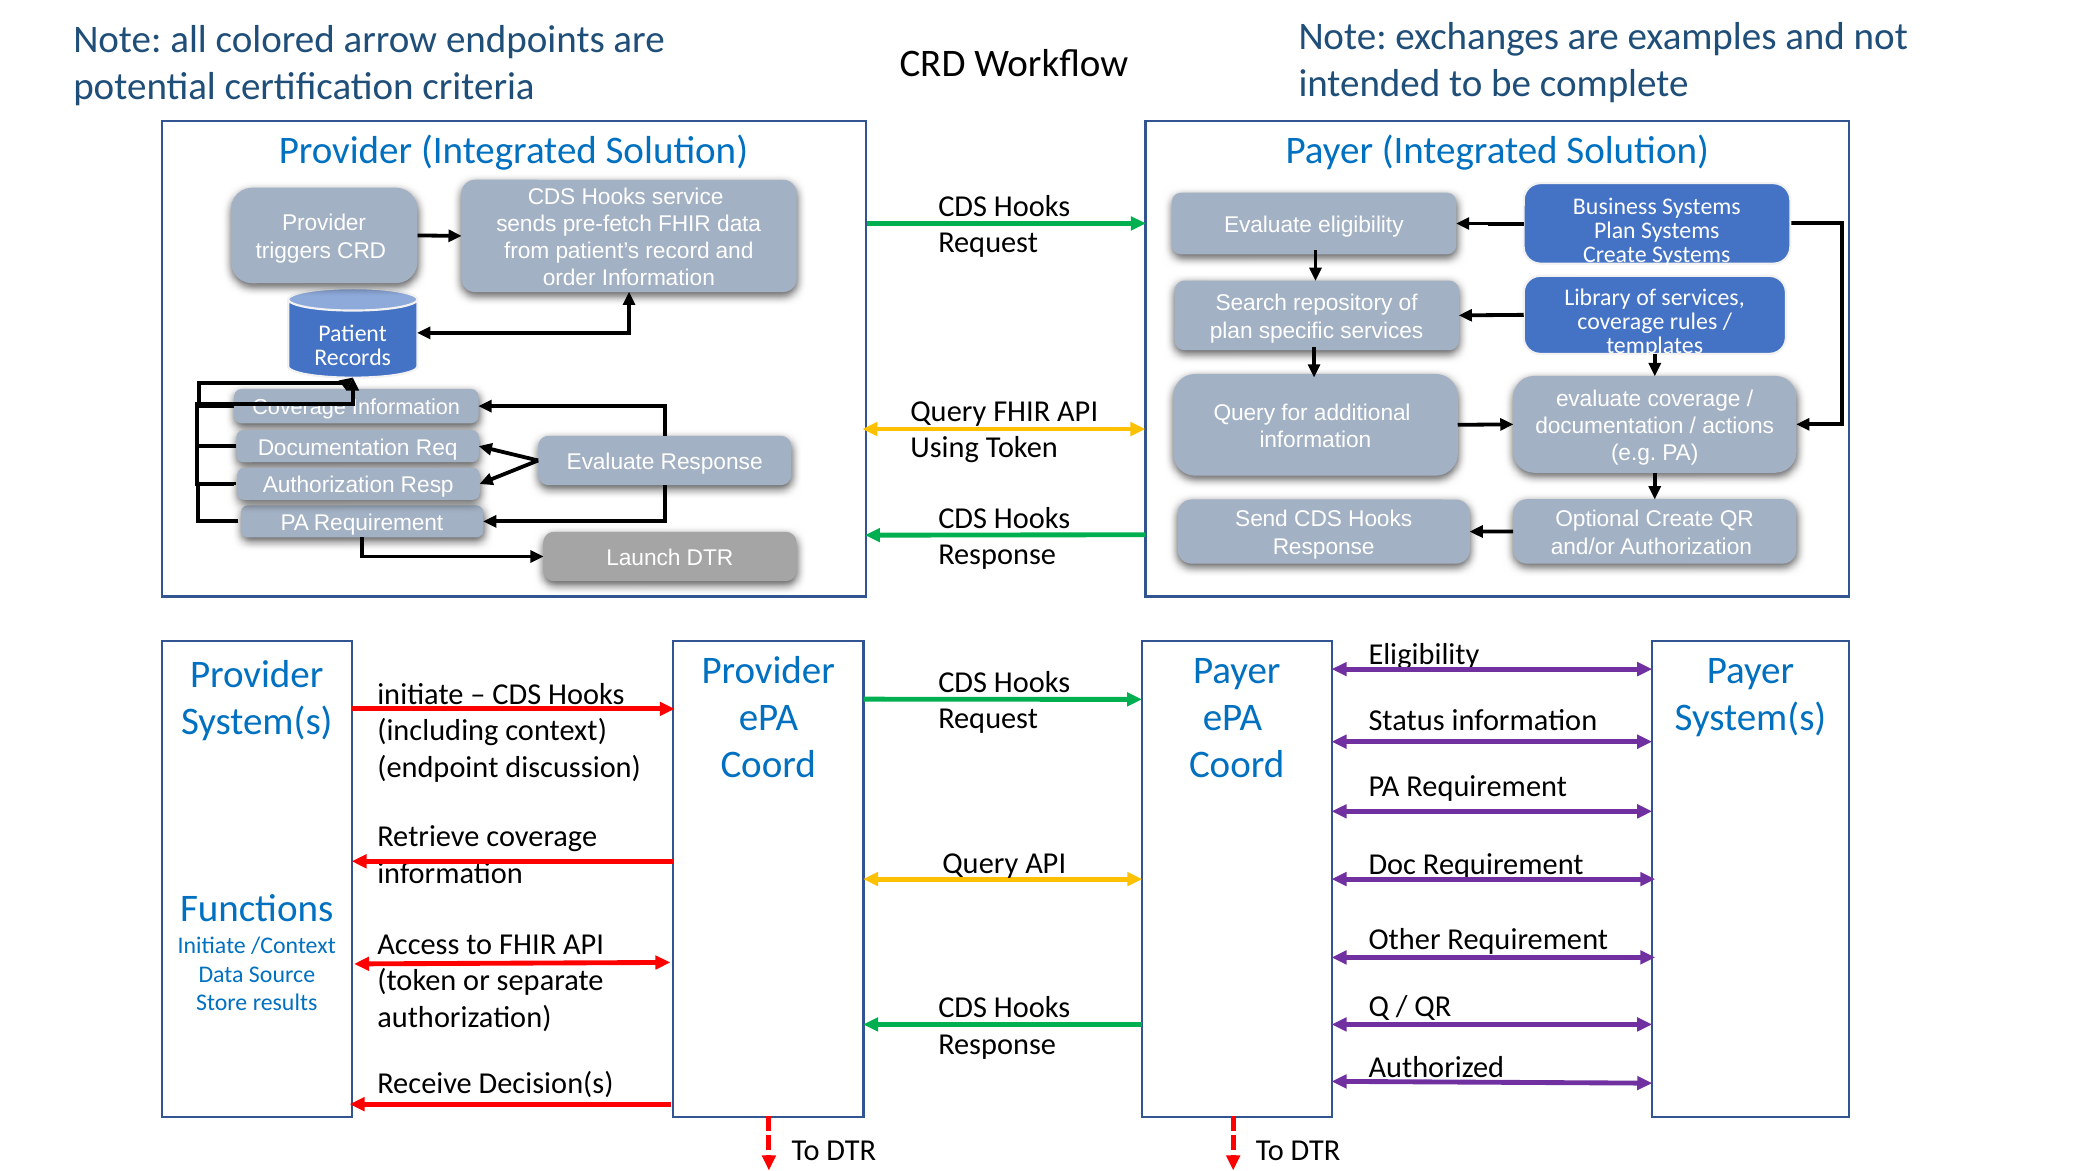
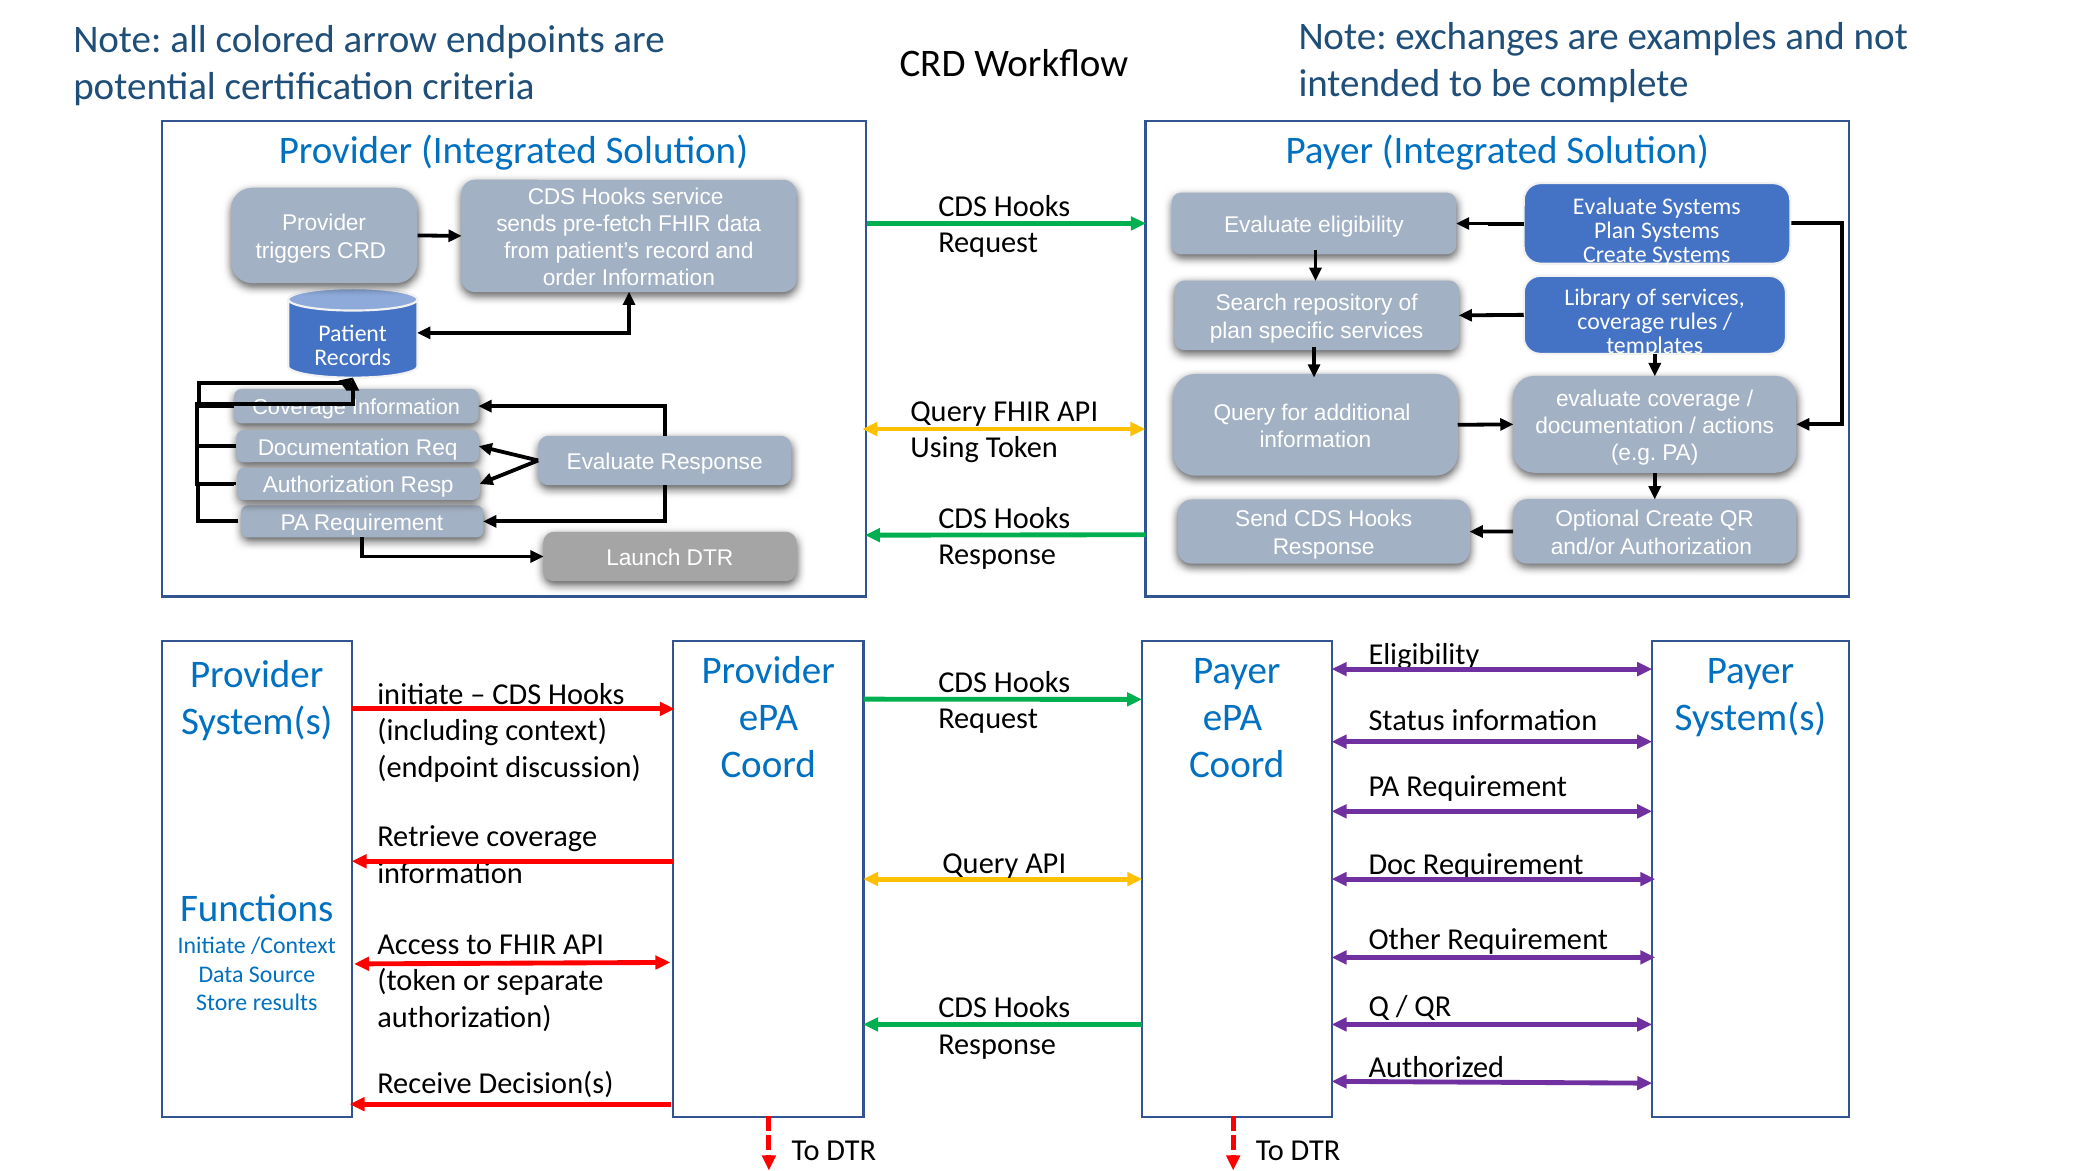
Business at (1615, 207): Business -> Evaluate
